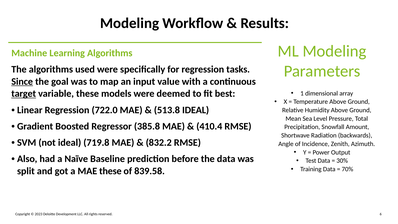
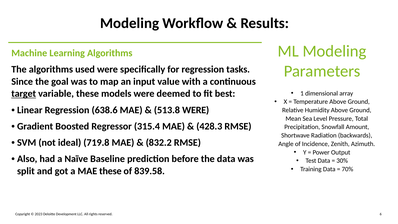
Since underline: present -> none
722.0: 722.0 -> 638.6
513.8 IDEAL: IDEAL -> WERE
385.8: 385.8 -> 315.4
410.4: 410.4 -> 428.3
